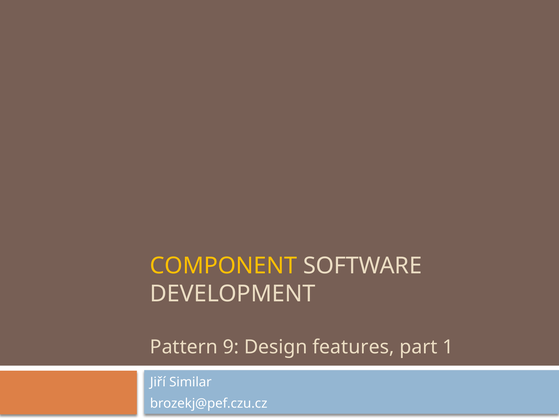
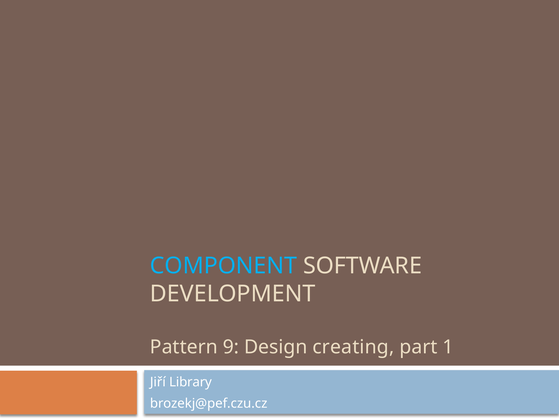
COMPONENT colour: yellow -> light blue
features: features -> creating
Similar: Similar -> Library
